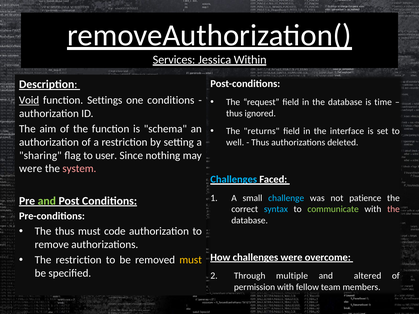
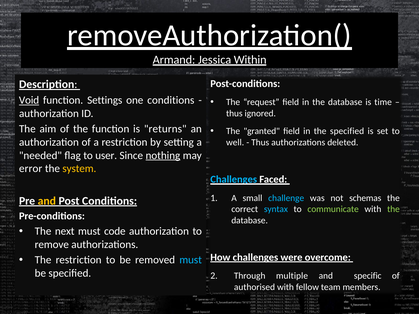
Services: Services -> Armand
schema: schema -> returns
returns: returns -> granted
the interface: interface -> specified
sharing: sharing -> needed
nothing underline: none -> present
were at (31, 169): were -> error
system colour: pink -> yellow
patience: patience -> schemas
and at (47, 201) colour: light green -> yellow
the at (393, 209) colour: pink -> light green
The thus: thus -> next
must at (191, 260) colour: yellow -> light blue
altered: altered -> specific
permission: permission -> authorised
